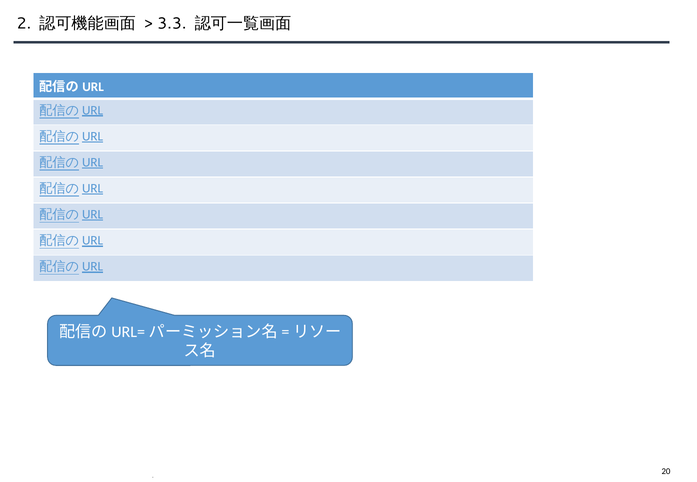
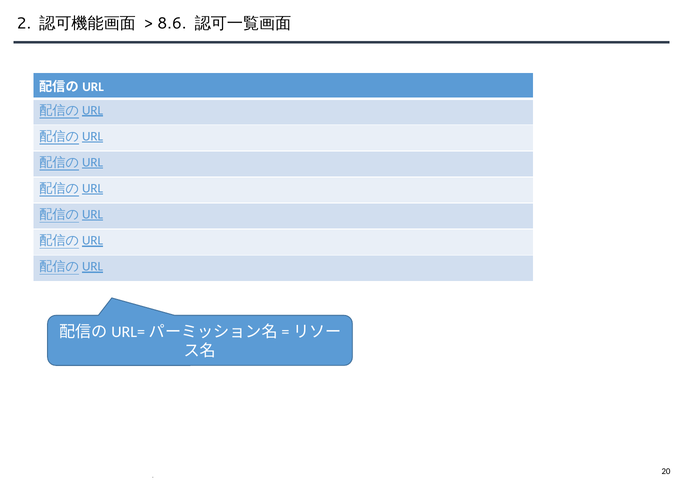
3.3: 3.3 -> 8.6
